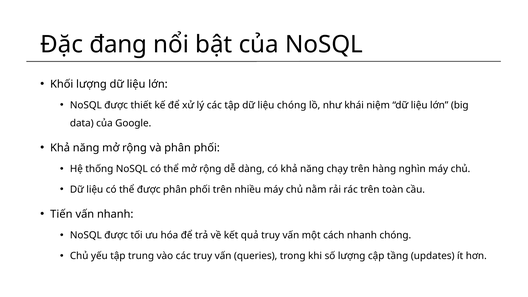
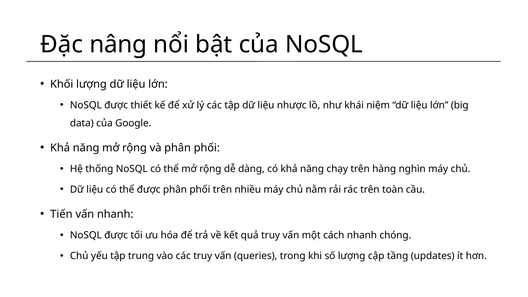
đang: đang -> nâng
liệu chóng: chóng -> nhược
